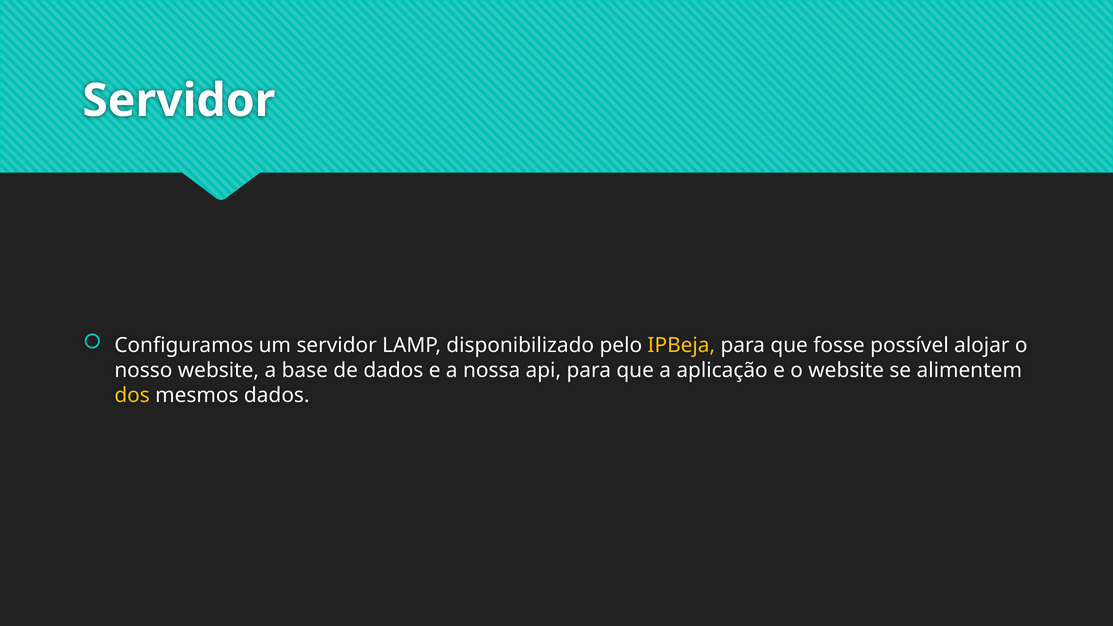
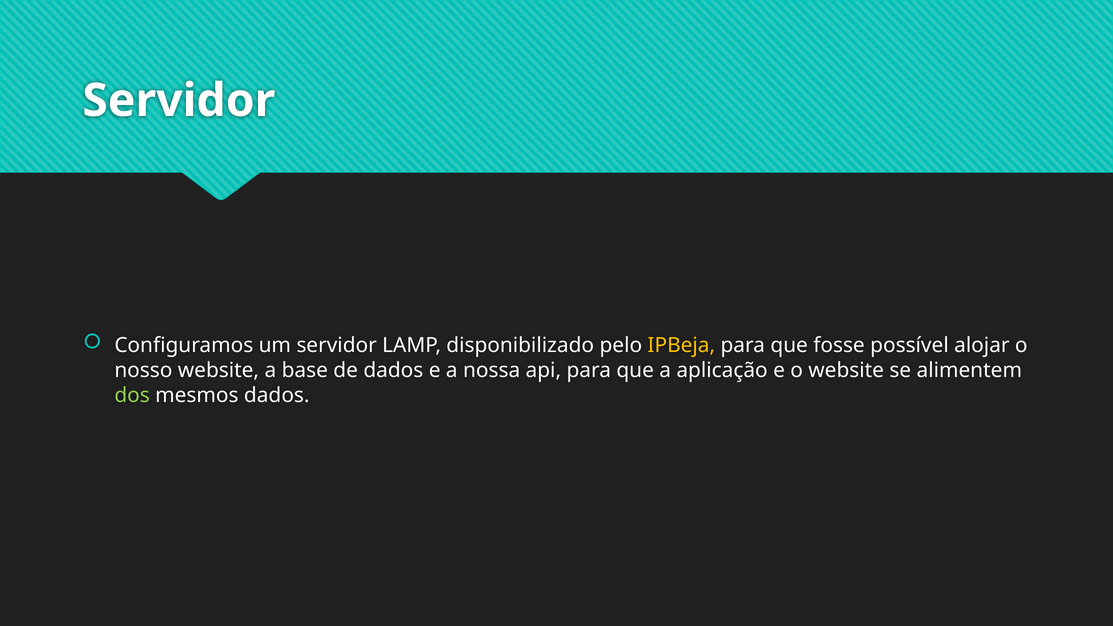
dos colour: yellow -> light green
